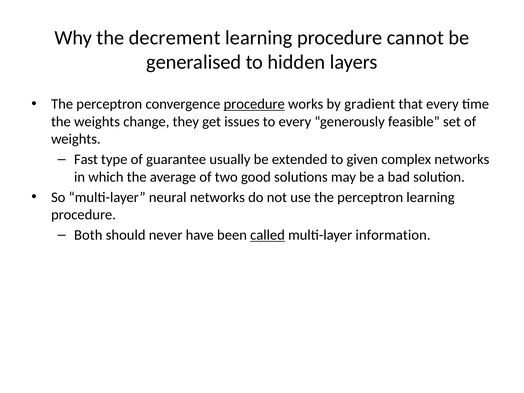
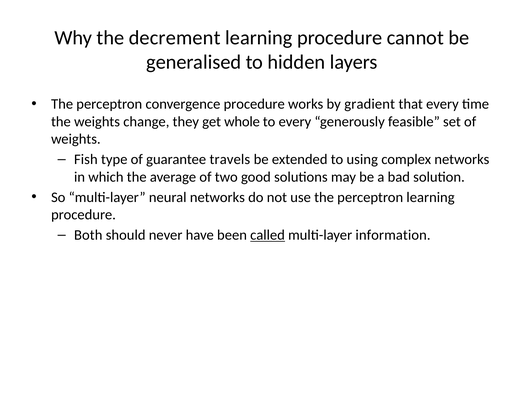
procedure at (254, 104) underline: present -> none
issues: issues -> whole
Fast: Fast -> Fish
usually: usually -> travels
given: given -> using
